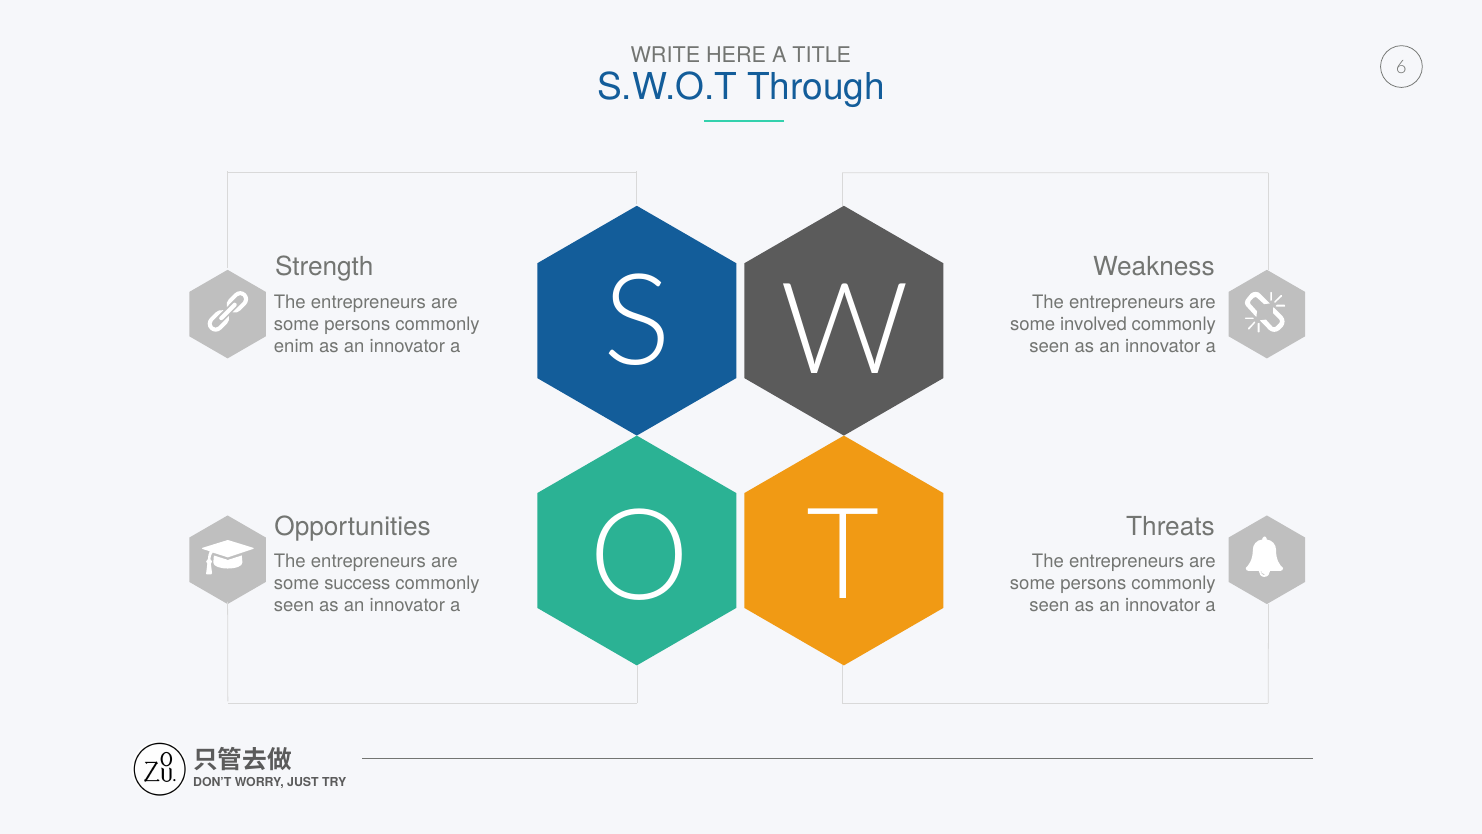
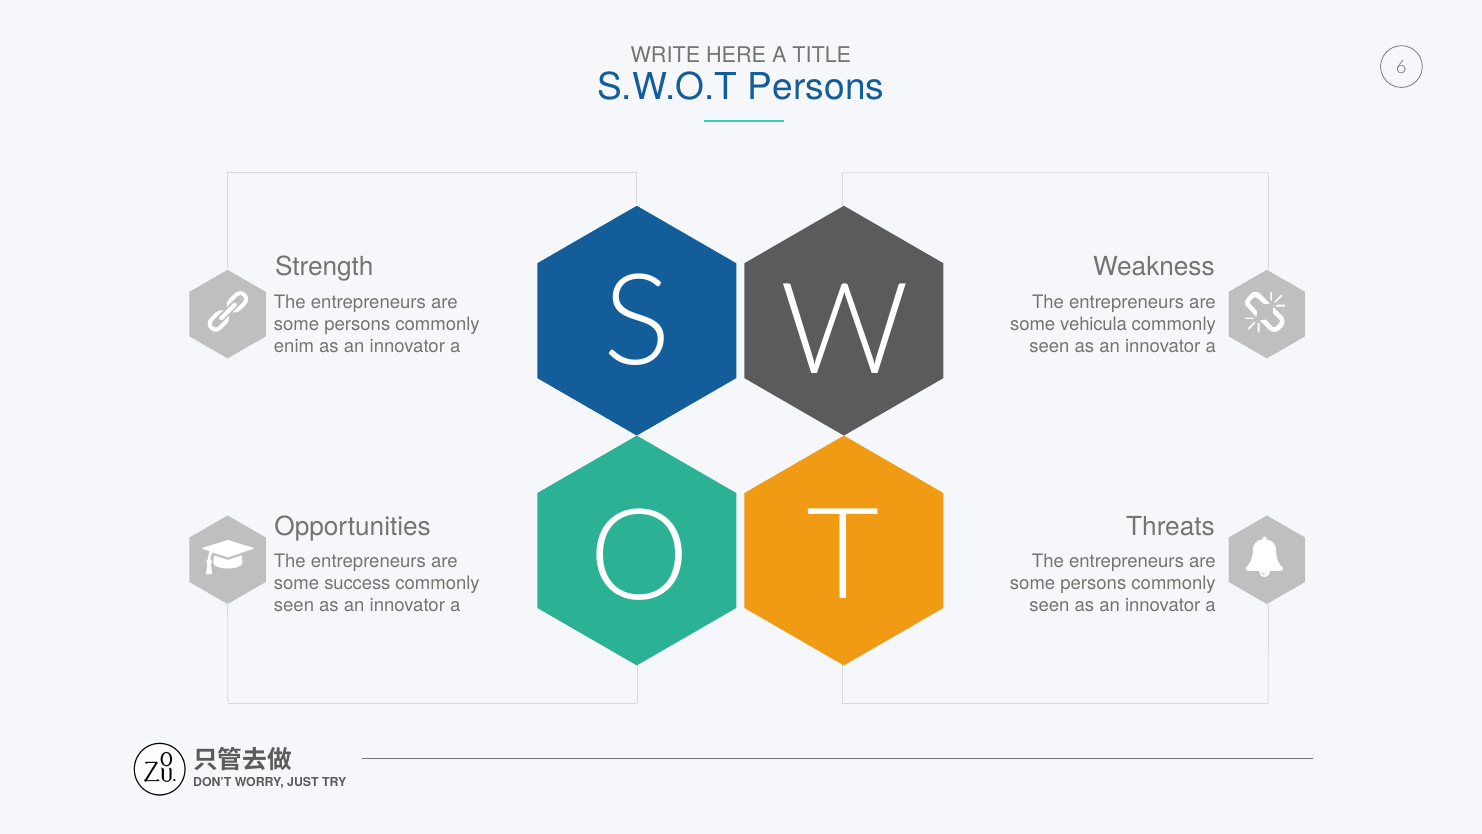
S.W.O.T Through: Through -> Persons
involved: involved -> vehicula
